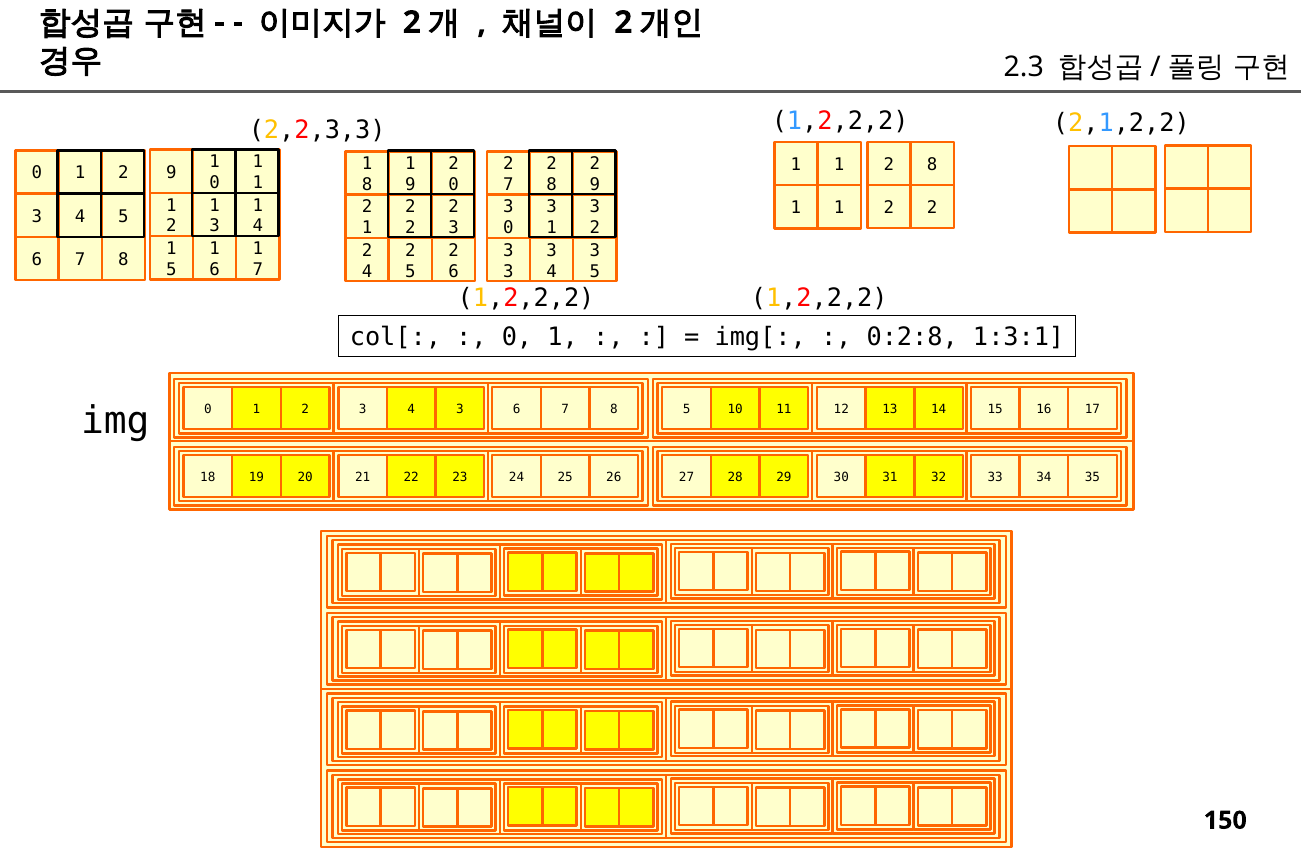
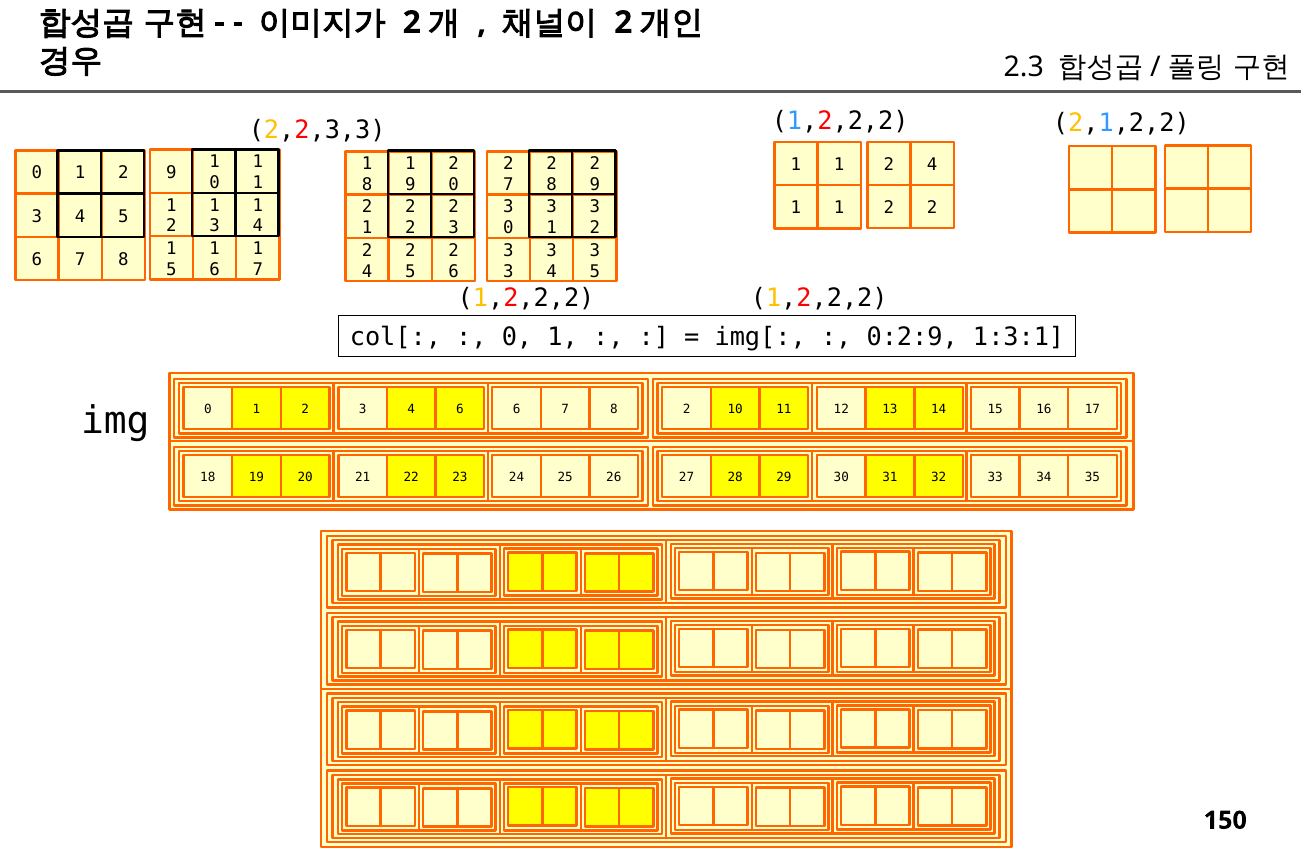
8 at (932, 164): 8 -> 4
0:2:8: 0:2:8 -> 0:2:9
2 3 4 3: 3 -> 6
7 8 5: 5 -> 2
